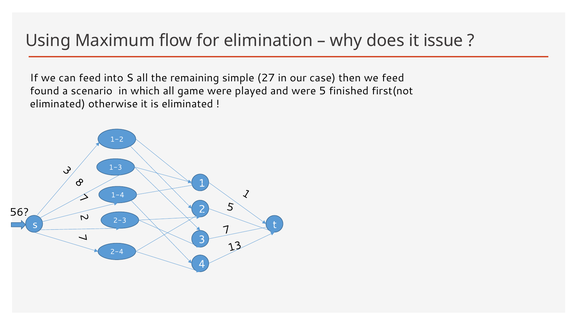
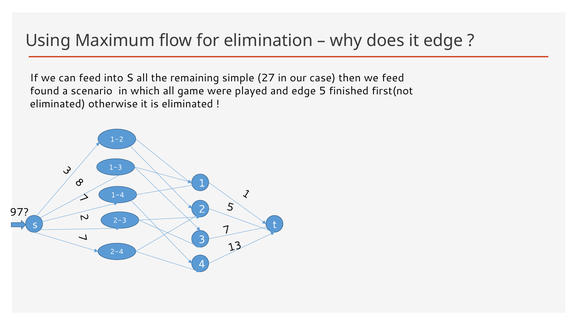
it issue: issue -> edge
and were: were -> edge
56: 56 -> 97
